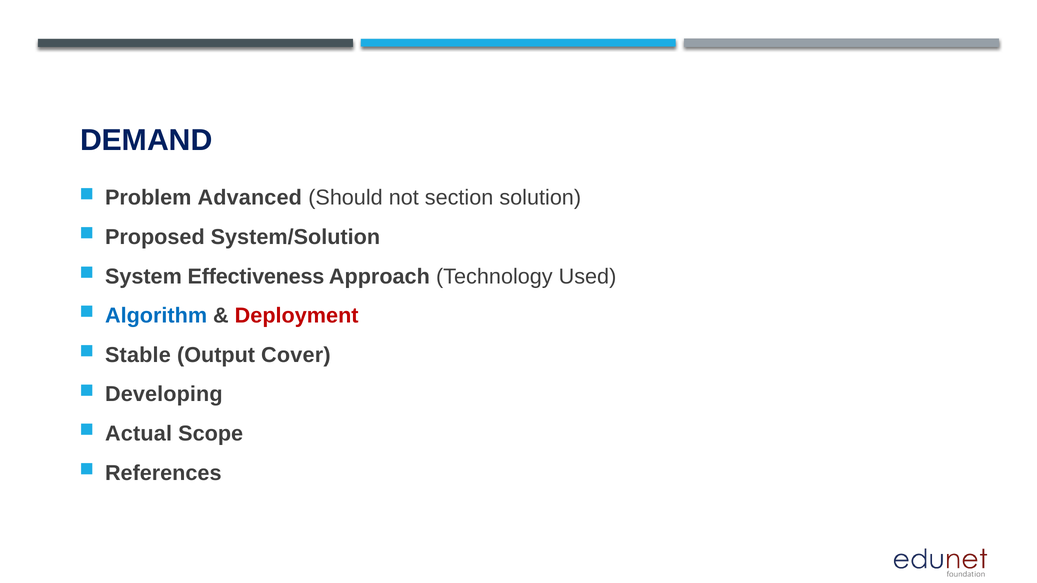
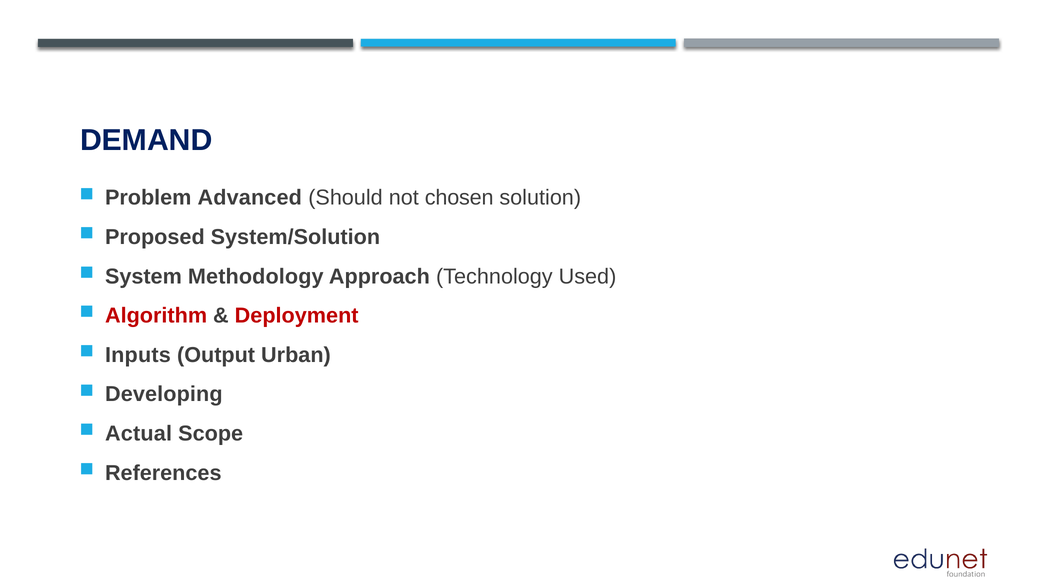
section: section -> chosen
Effectiveness: Effectiveness -> Methodology
Algorithm colour: blue -> red
Stable: Stable -> Inputs
Cover: Cover -> Urban
